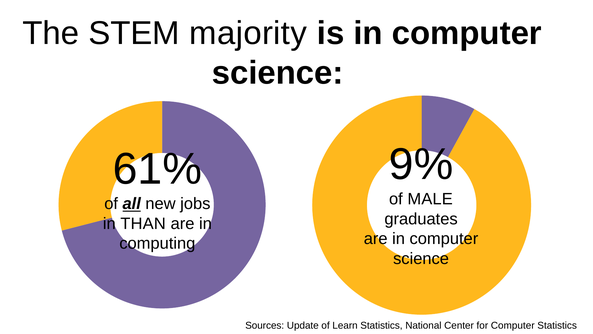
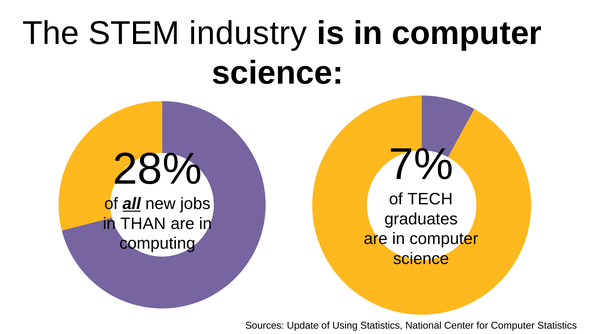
majority: majority -> industry
9%: 9% -> 7%
61%: 61% -> 28%
MALE: MALE -> TECH
Learn: Learn -> Using
